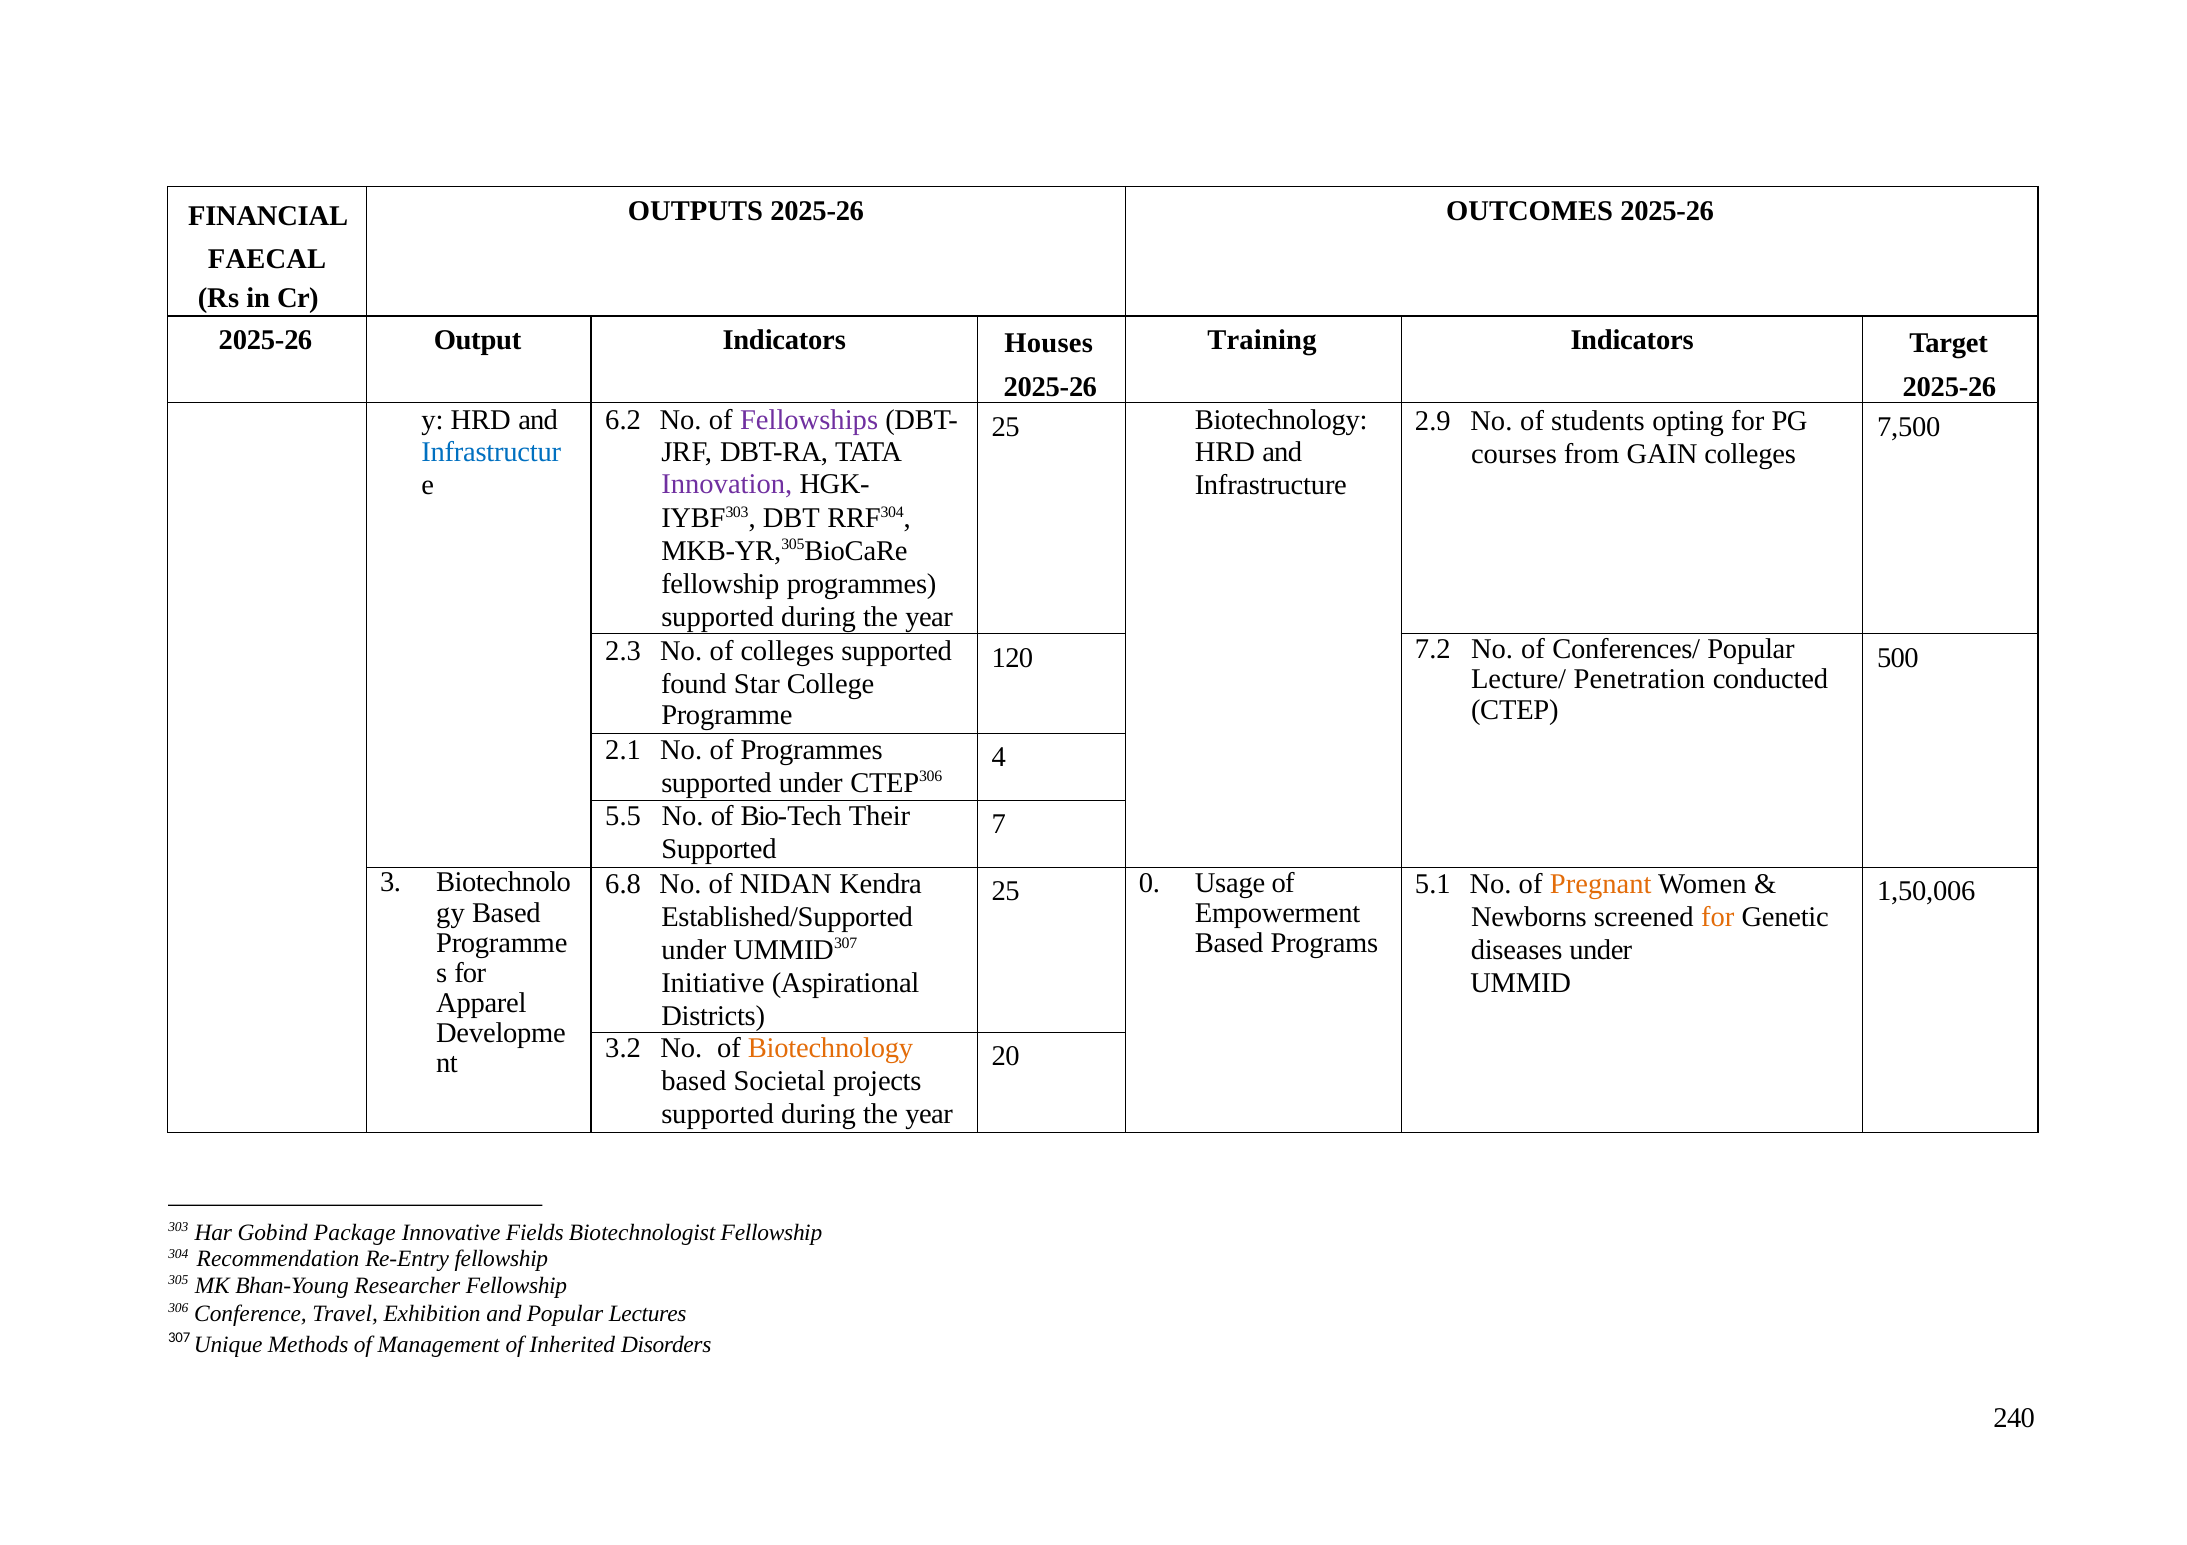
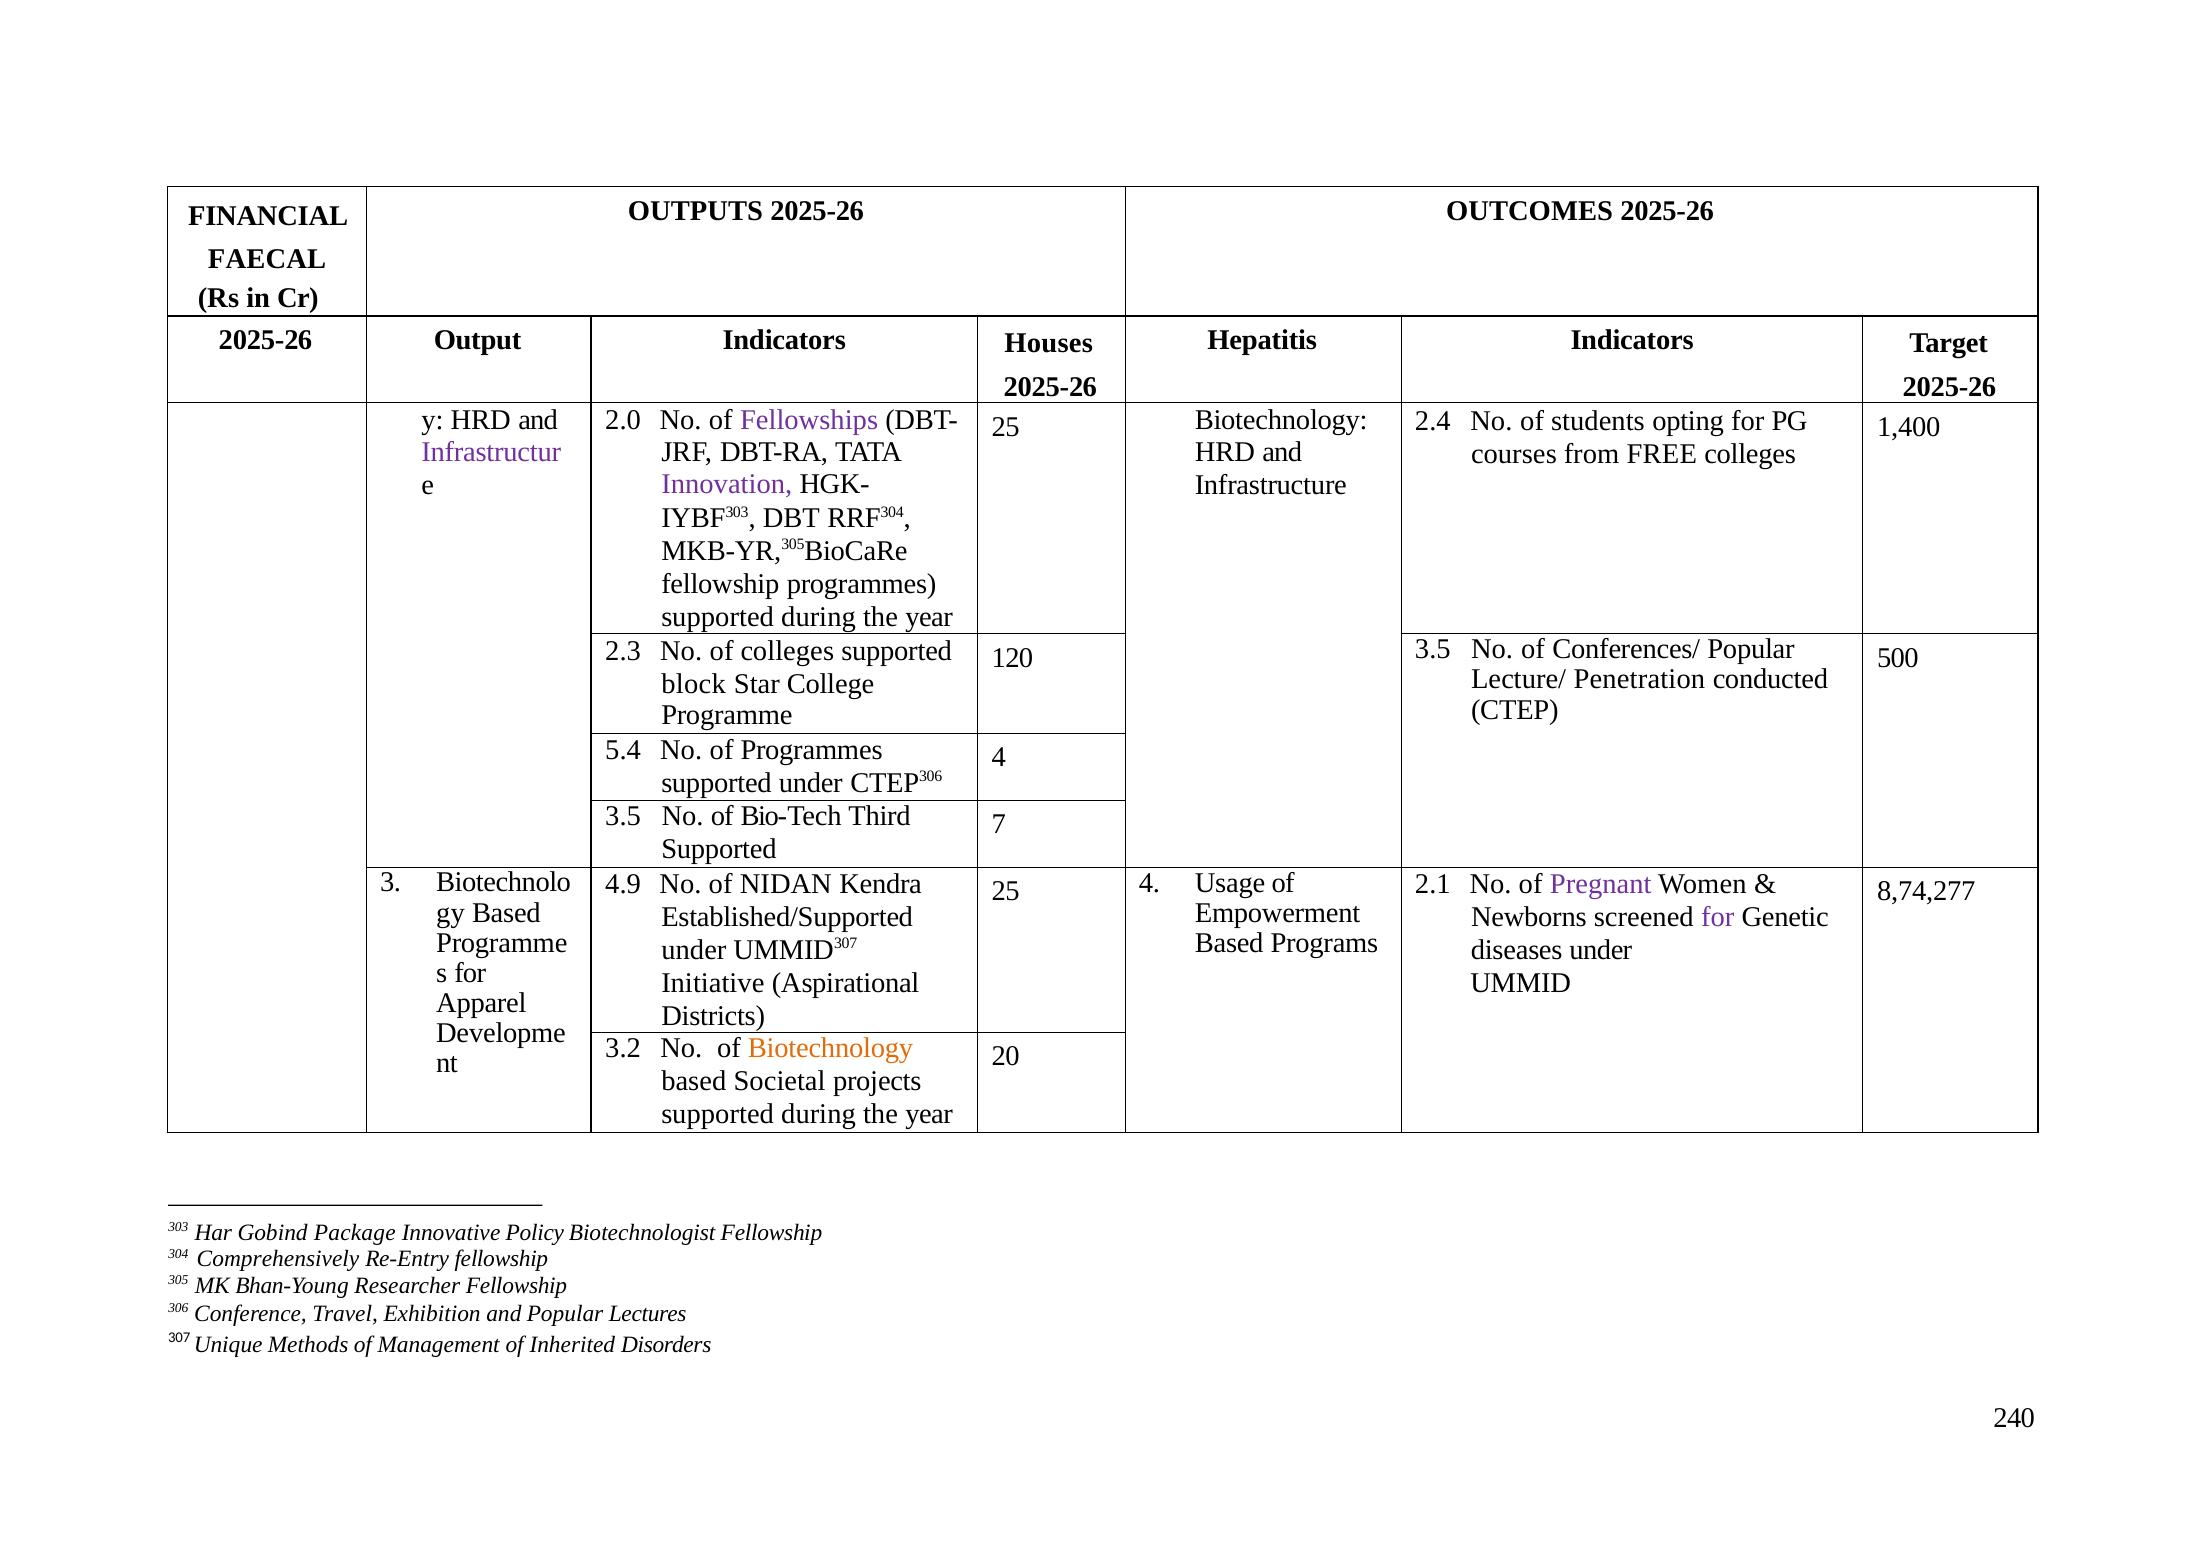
Training: Training -> Hepatitis
6.2: 6.2 -> 2.0
2.9: 2.9 -> 2.4
7,500: 7,500 -> 1,400
Infrastructur colour: blue -> purple
GAIN: GAIN -> FREE
120 7.2: 7.2 -> 3.5
found: found -> block
2.1: 2.1 -> 5.4
5.5 at (623, 816): 5.5 -> 3.5
Their: Their -> Third
6.8: 6.8 -> 4.9
5.1: 5.1 -> 2.1
Pregnant colour: orange -> purple
25 0: 0 -> 4
1,50,006: 1,50,006 -> 8,74,277
for at (1718, 917) colour: orange -> purple
Fields: Fields -> Policy
Recommendation: Recommendation -> Comprehensively
